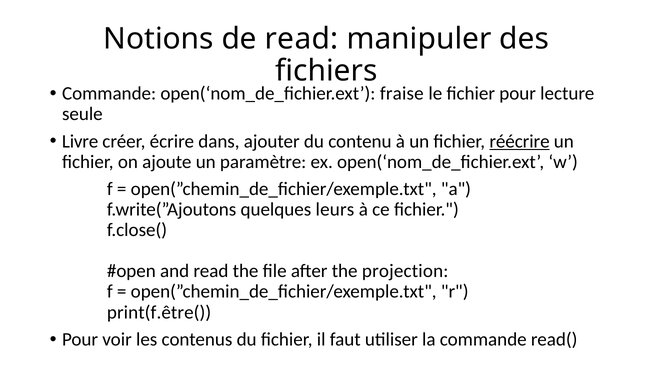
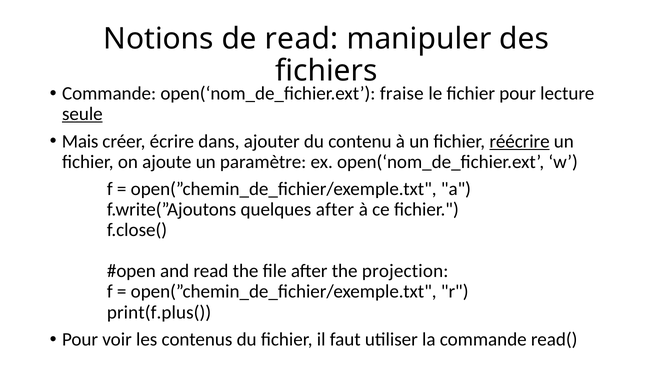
seule underline: none -> present
Livre: Livre -> Mais
quelques leurs: leurs -> after
print(f.être(: print(f.être( -> print(f.plus(
